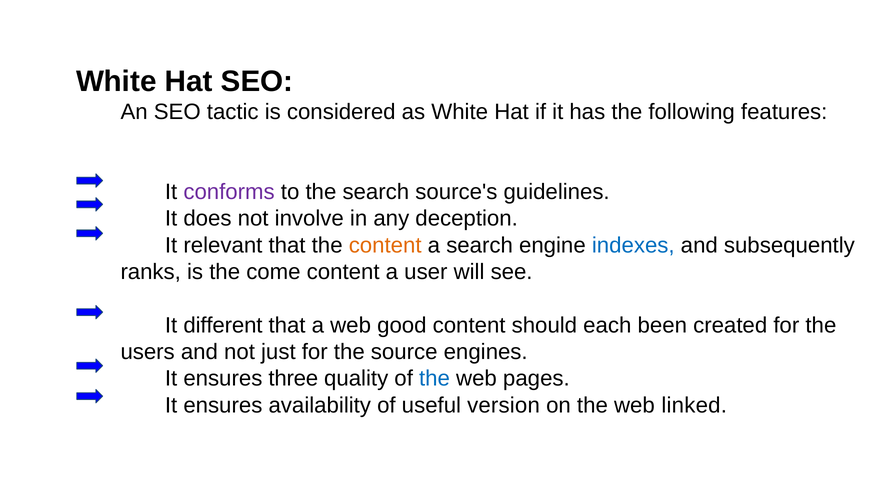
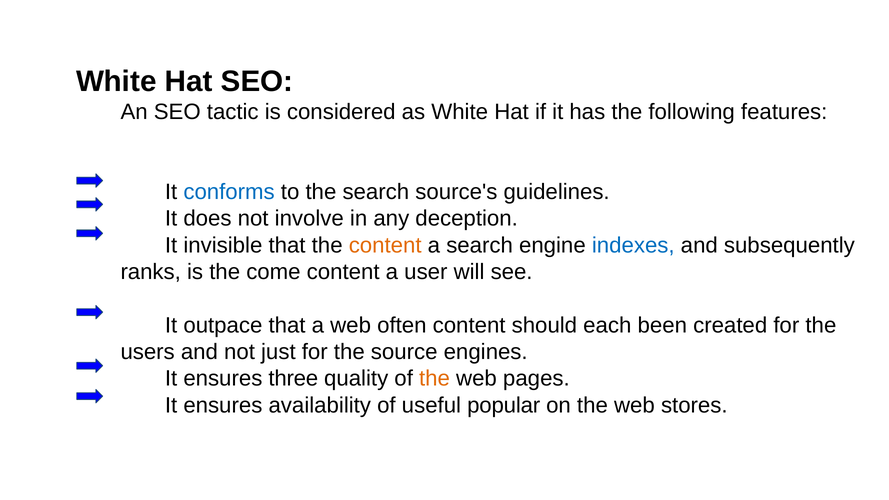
conforms colour: purple -> blue
relevant: relevant -> invisible
different: different -> outpace
good: good -> often
the at (434, 379) colour: blue -> orange
version: version -> popular
linked: linked -> stores
